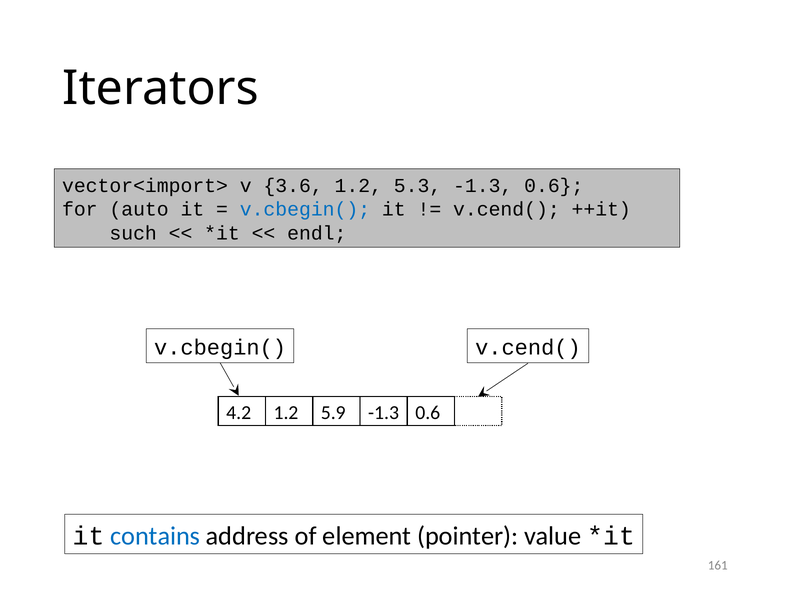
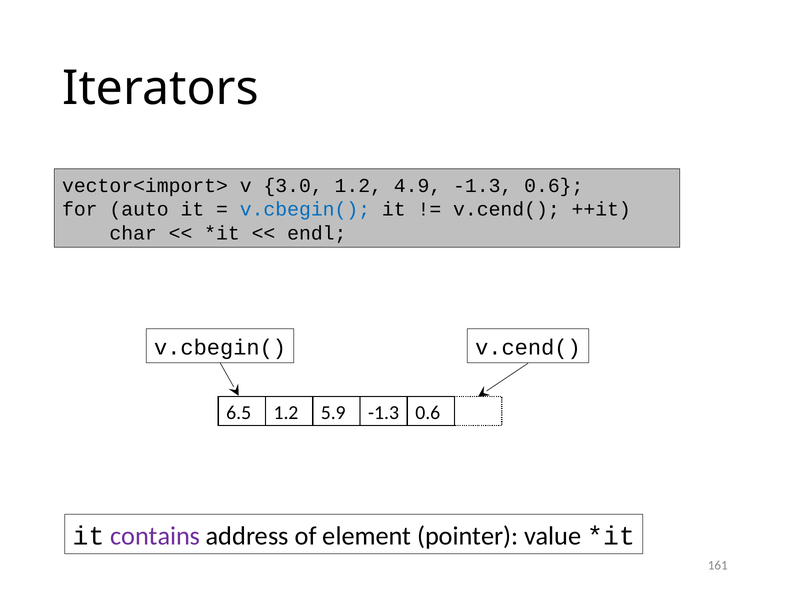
3.6: 3.6 -> 3.0
5.3: 5.3 -> 4.9
such: such -> char
4.2: 4.2 -> 6.5
contains colour: blue -> purple
